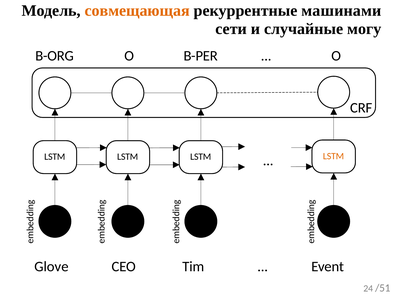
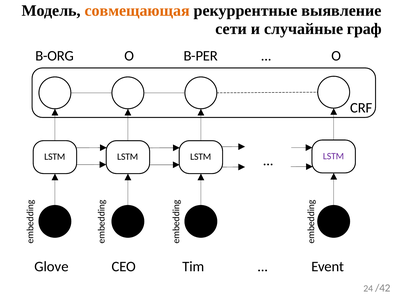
машинами: машинами -> выявление
могу: могу -> граф
LSTM at (333, 156) colour: orange -> purple
/51: /51 -> /42
